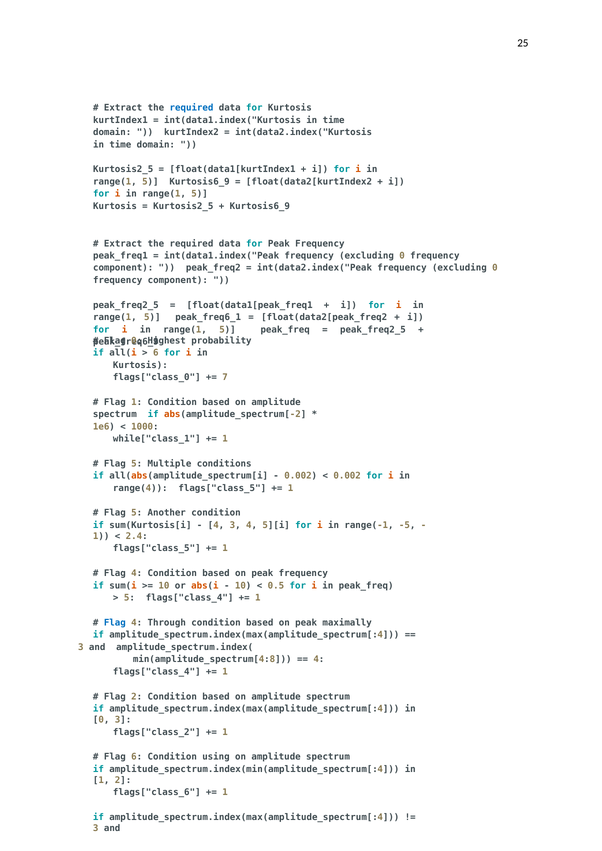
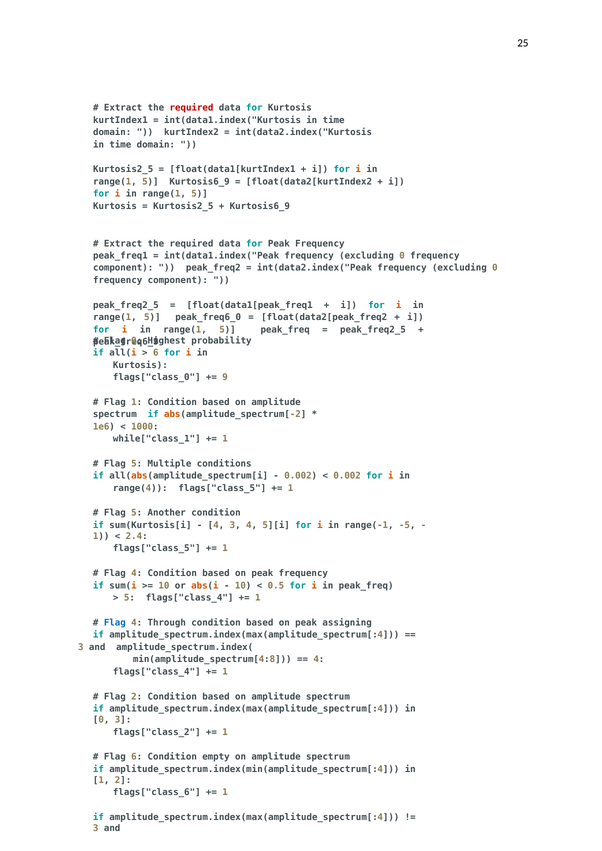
required at (192, 108) colour: blue -> red
peak_freq6_1: peak_freq6_1 -> peak_freq6_0
7: 7 -> 9
maximally: maximally -> assigning
using: using -> empty
